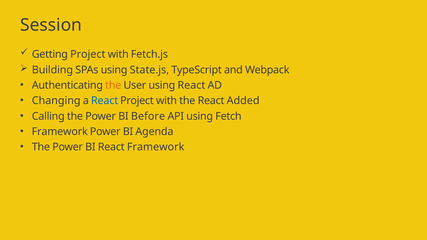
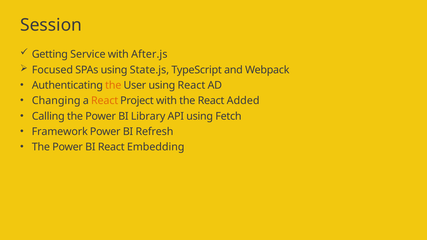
Getting Project: Project -> Service
Fetch.js: Fetch.js -> After.js
Building: Building -> Focused
React at (105, 101) colour: blue -> orange
Before: Before -> Library
Agenda: Agenda -> Refresh
React Framework: Framework -> Embedding
